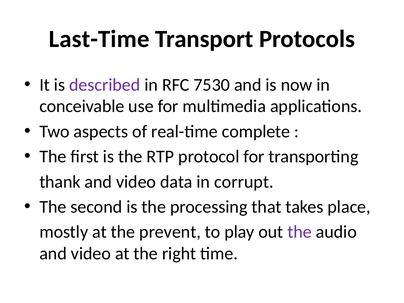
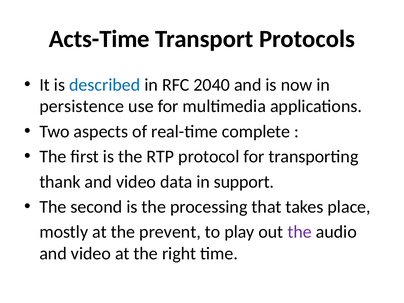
Last-Time: Last-Time -> Acts-Time
described colour: purple -> blue
7530: 7530 -> 2040
conceivable: conceivable -> persistence
corrupt: corrupt -> support
